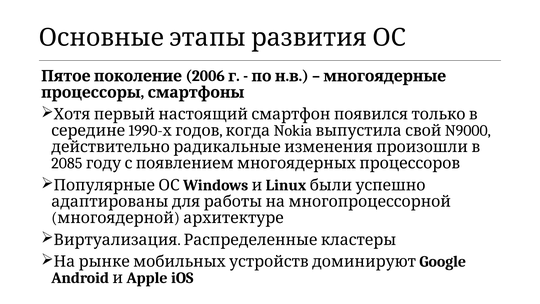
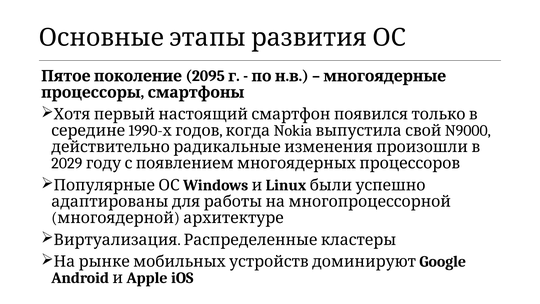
2006: 2006 -> 2095
2085: 2085 -> 2029
